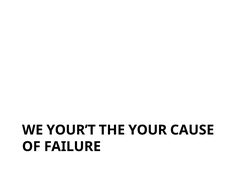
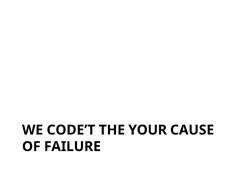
YOUR’T: YOUR’T -> CODE’T
